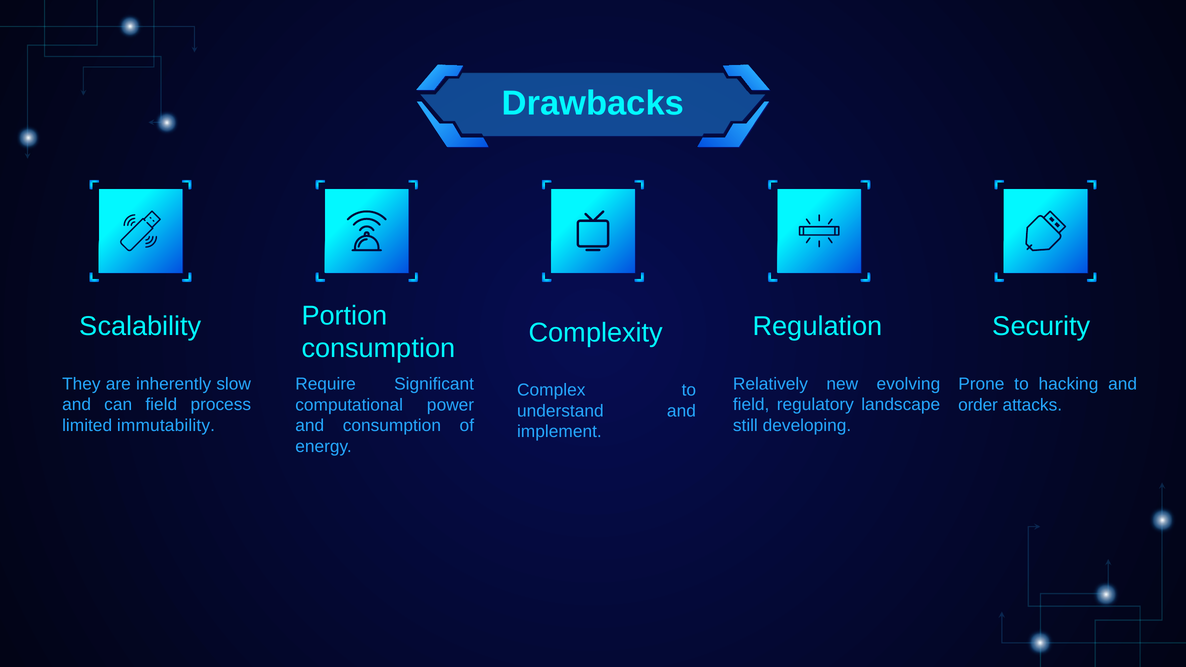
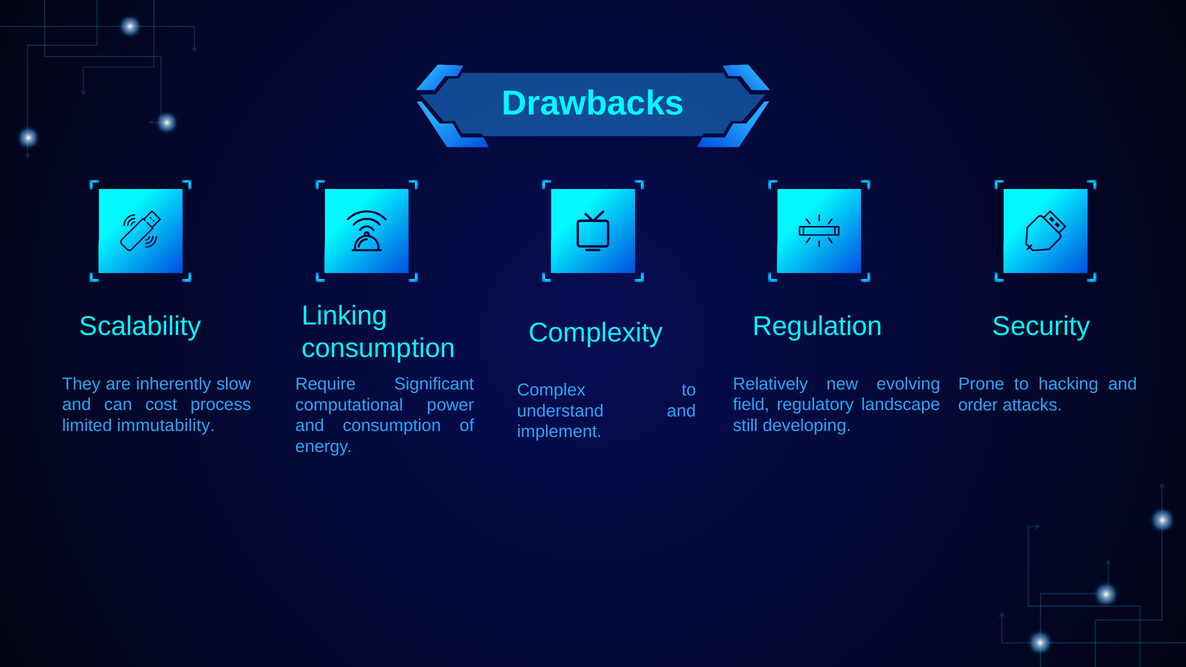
Portion: Portion -> Linking
can field: field -> cost
